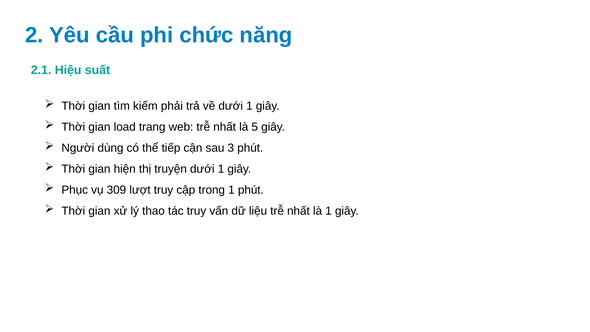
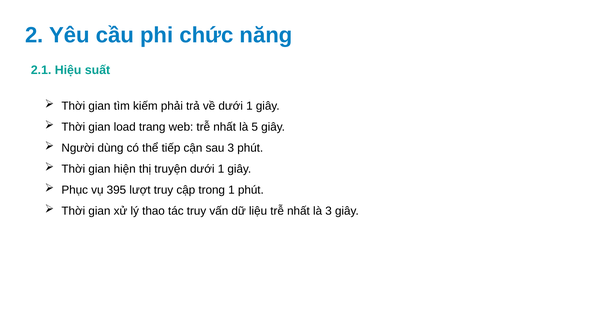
309: 309 -> 395
là 1: 1 -> 3
